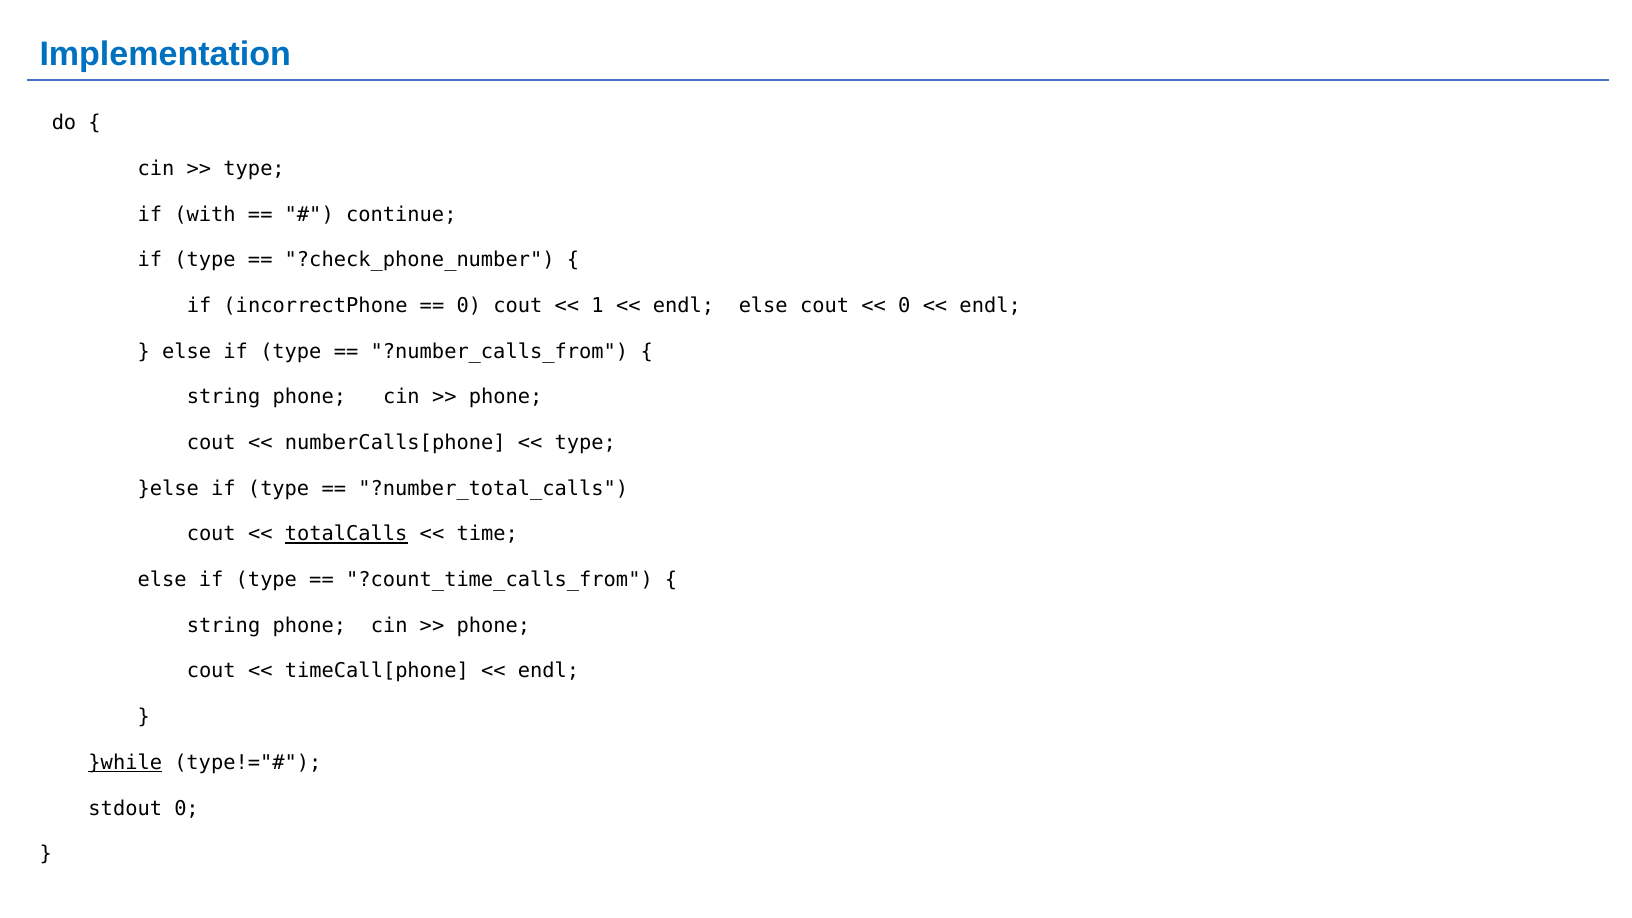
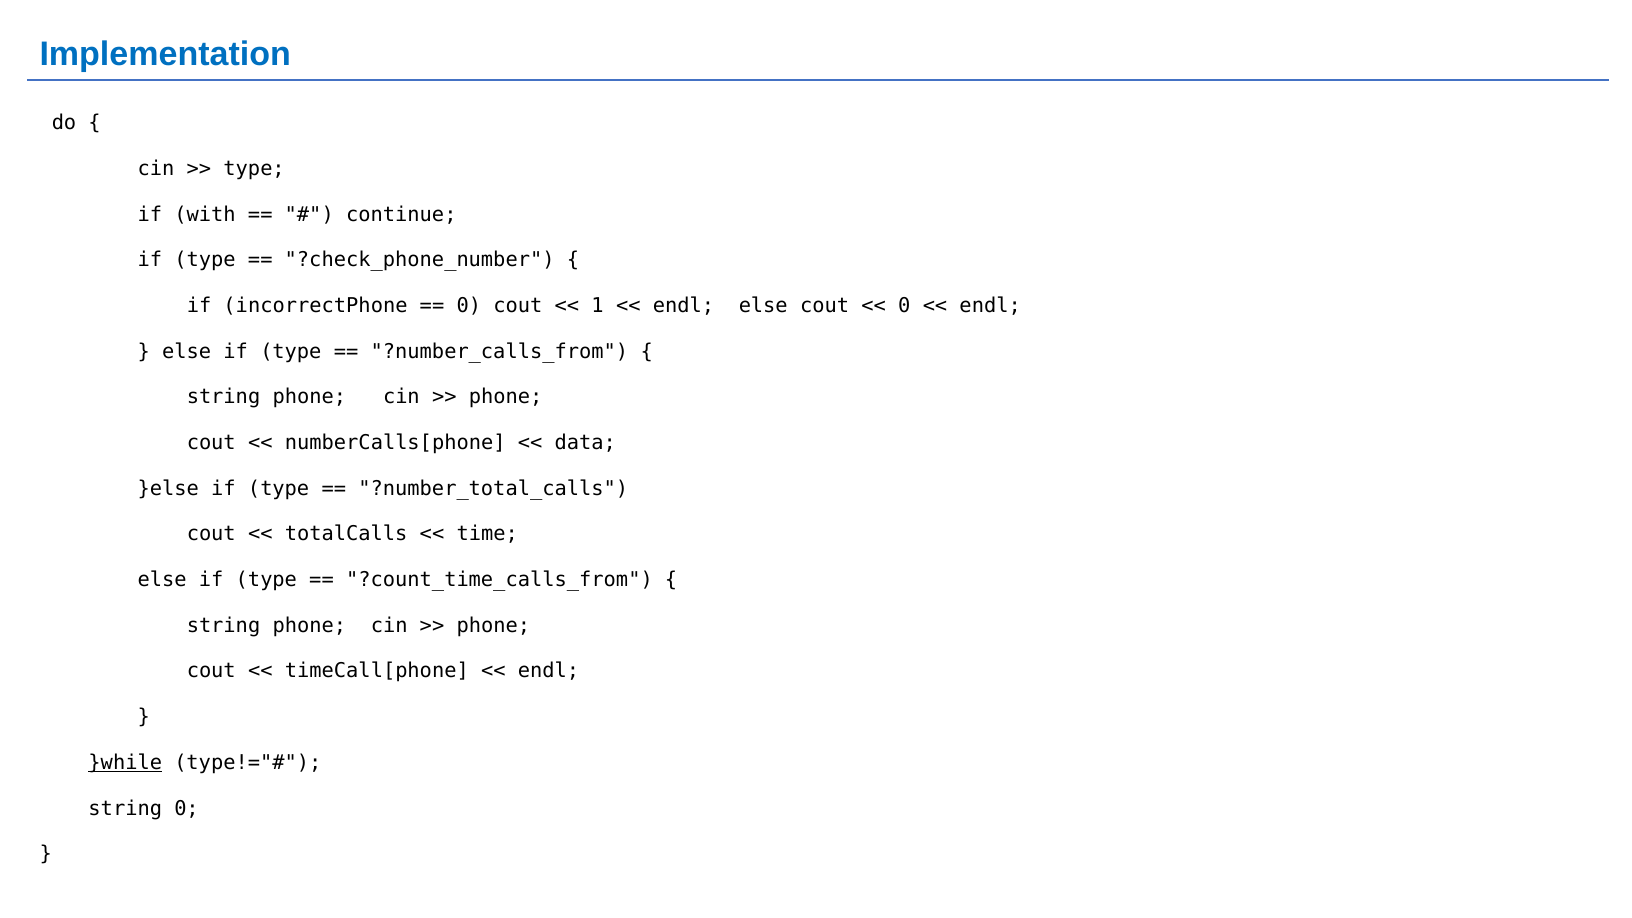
type at (585, 443): type -> data
totalCalls underline: present -> none
stdout at (125, 808): stdout -> string
